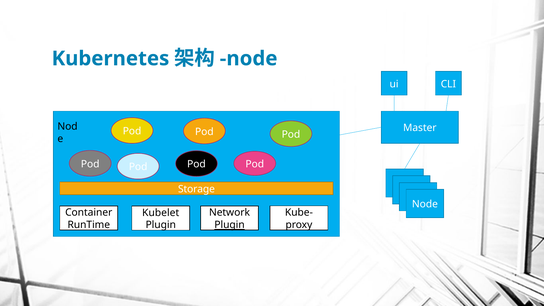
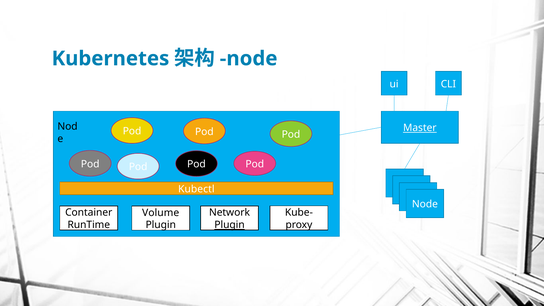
Master underline: none -> present
Storage: Storage -> Kubectl
Kubelet: Kubelet -> Volume
